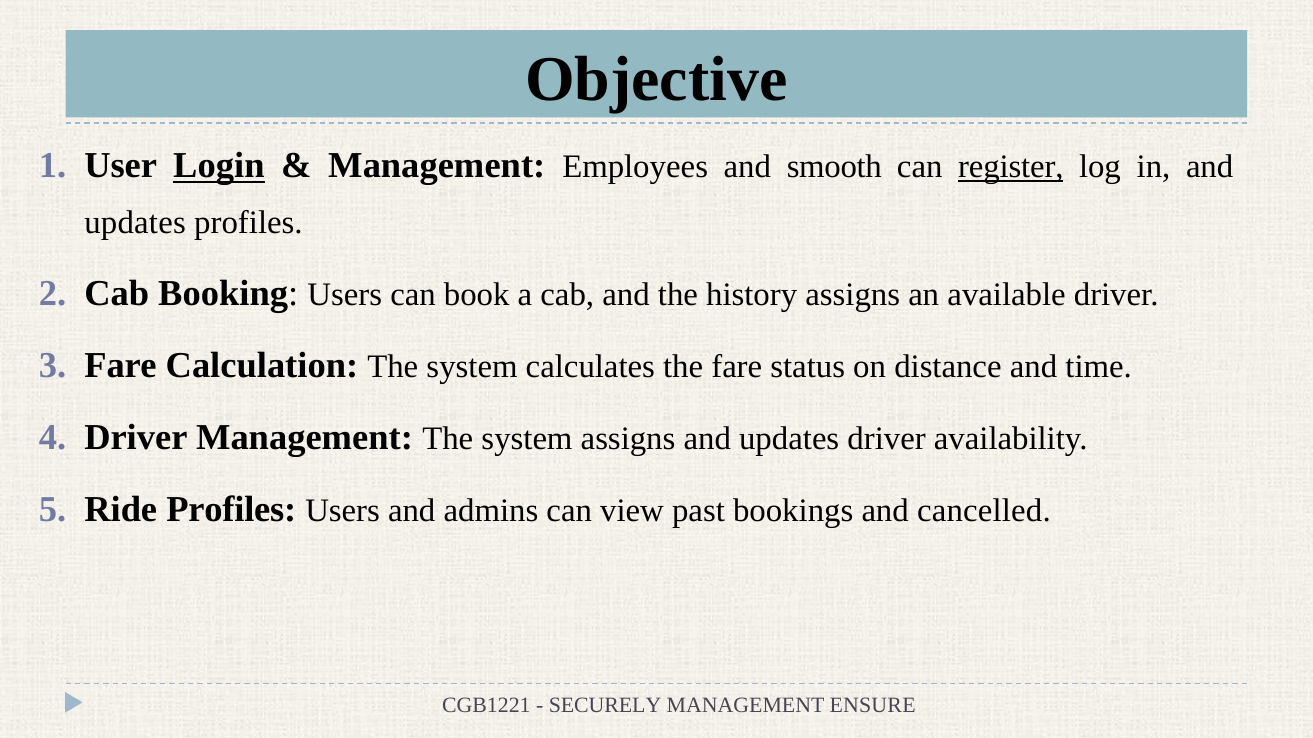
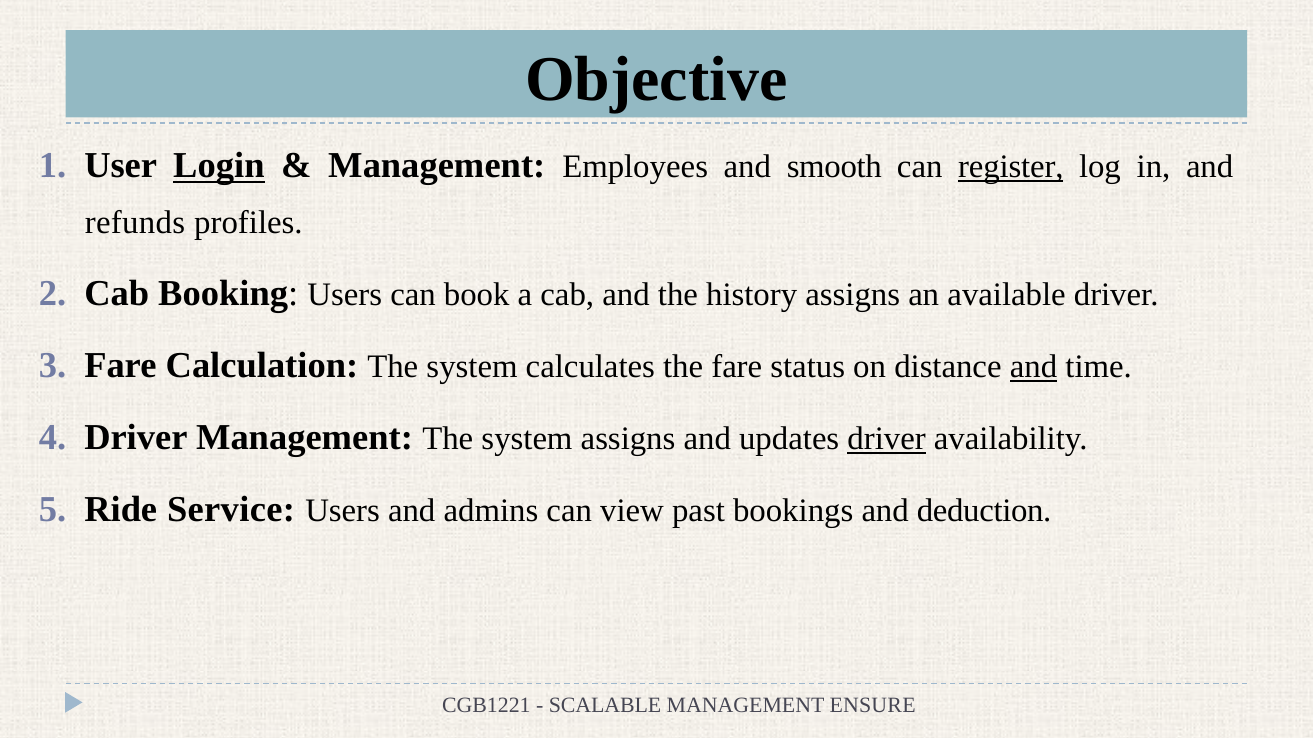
updates at (135, 223): updates -> refunds
and at (1034, 367) underline: none -> present
driver at (887, 439) underline: none -> present
Ride Profiles: Profiles -> Service
cancelled: cancelled -> deduction
SECURELY: SECURELY -> SCALABLE
